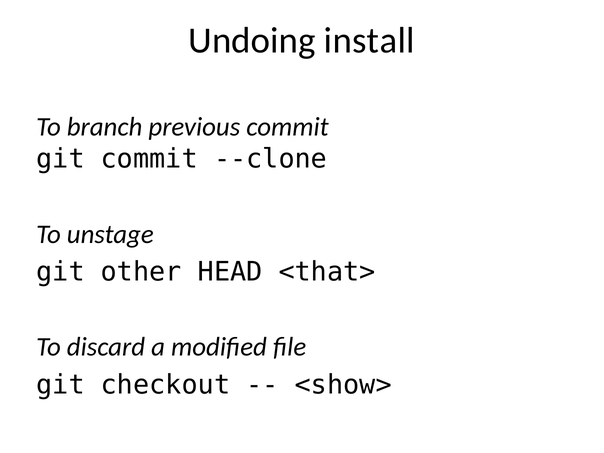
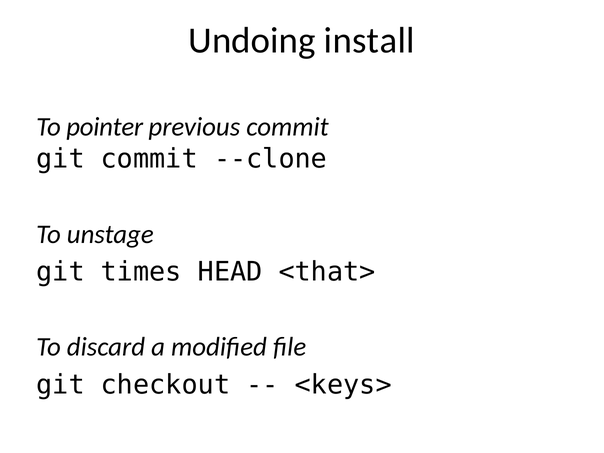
branch: branch -> pointer
other: other -> times
<show>: <show> -> <keys>
